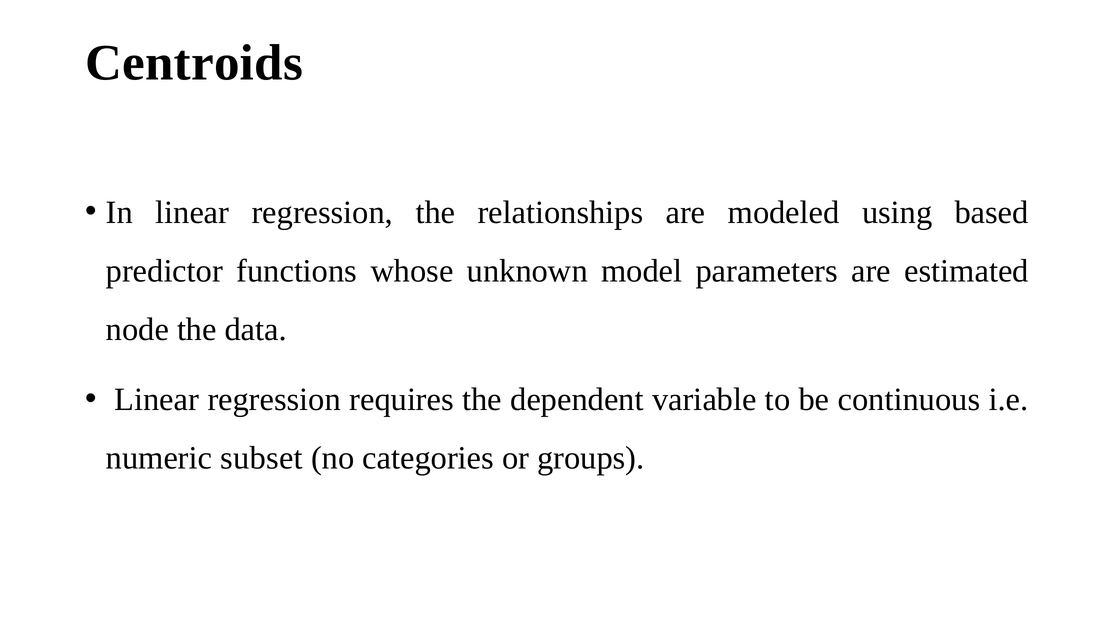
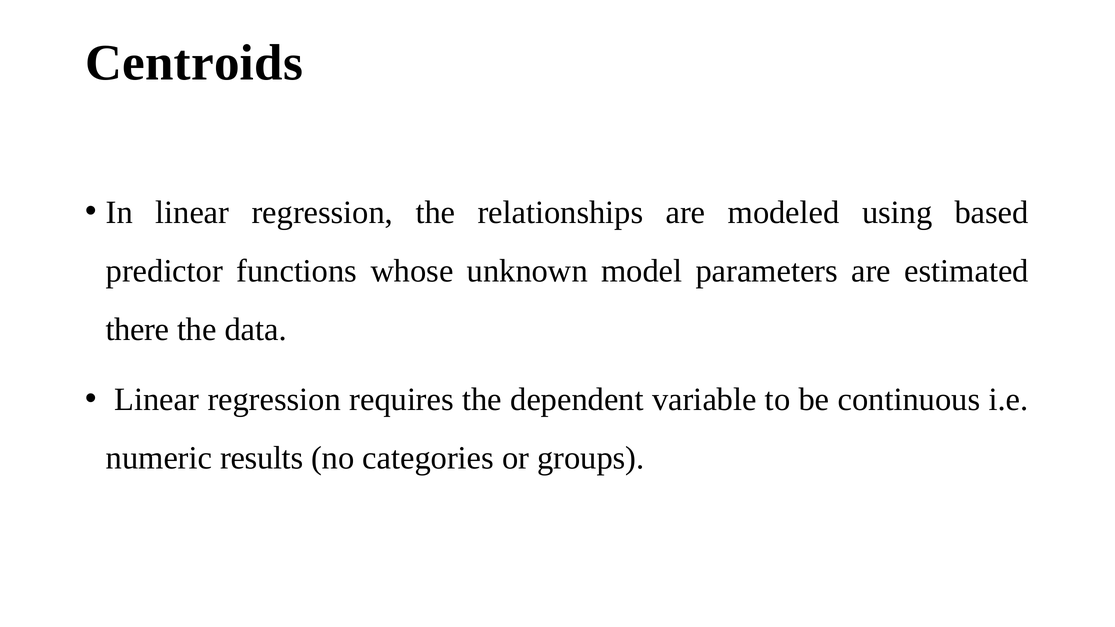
node: node -> there
subset: subset -> results
